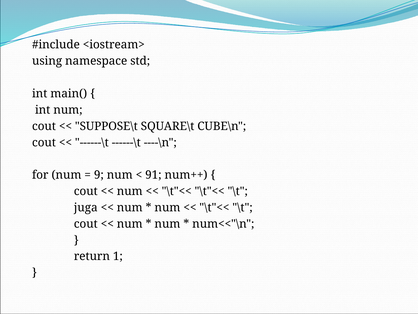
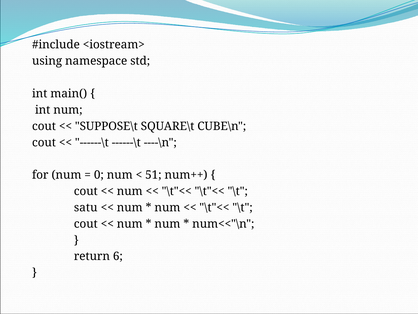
9: 9 -> 0
91: 91 -> 51
juga: juga -> satu
1: 1 -> 6
